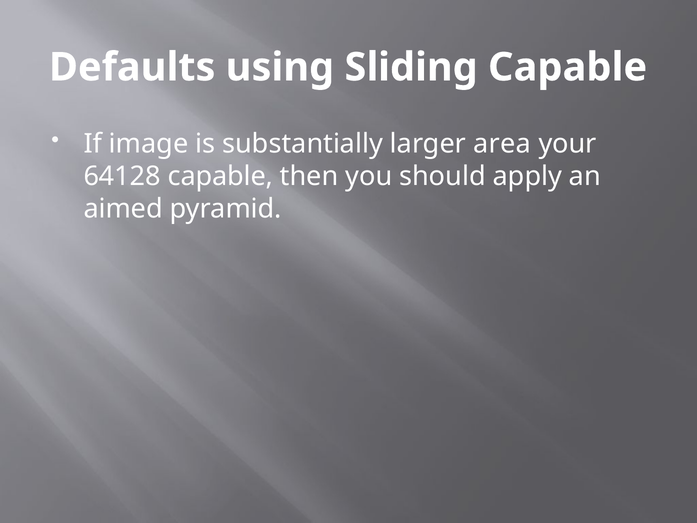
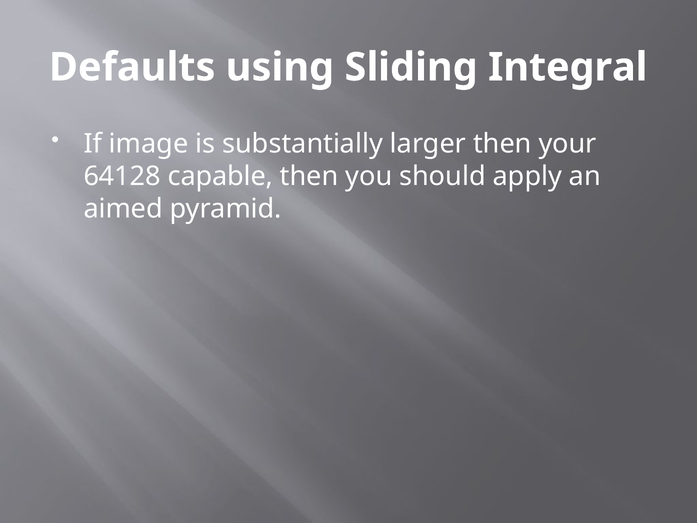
Sliding Capable: Capable -> Integral
larger area: area -> then
